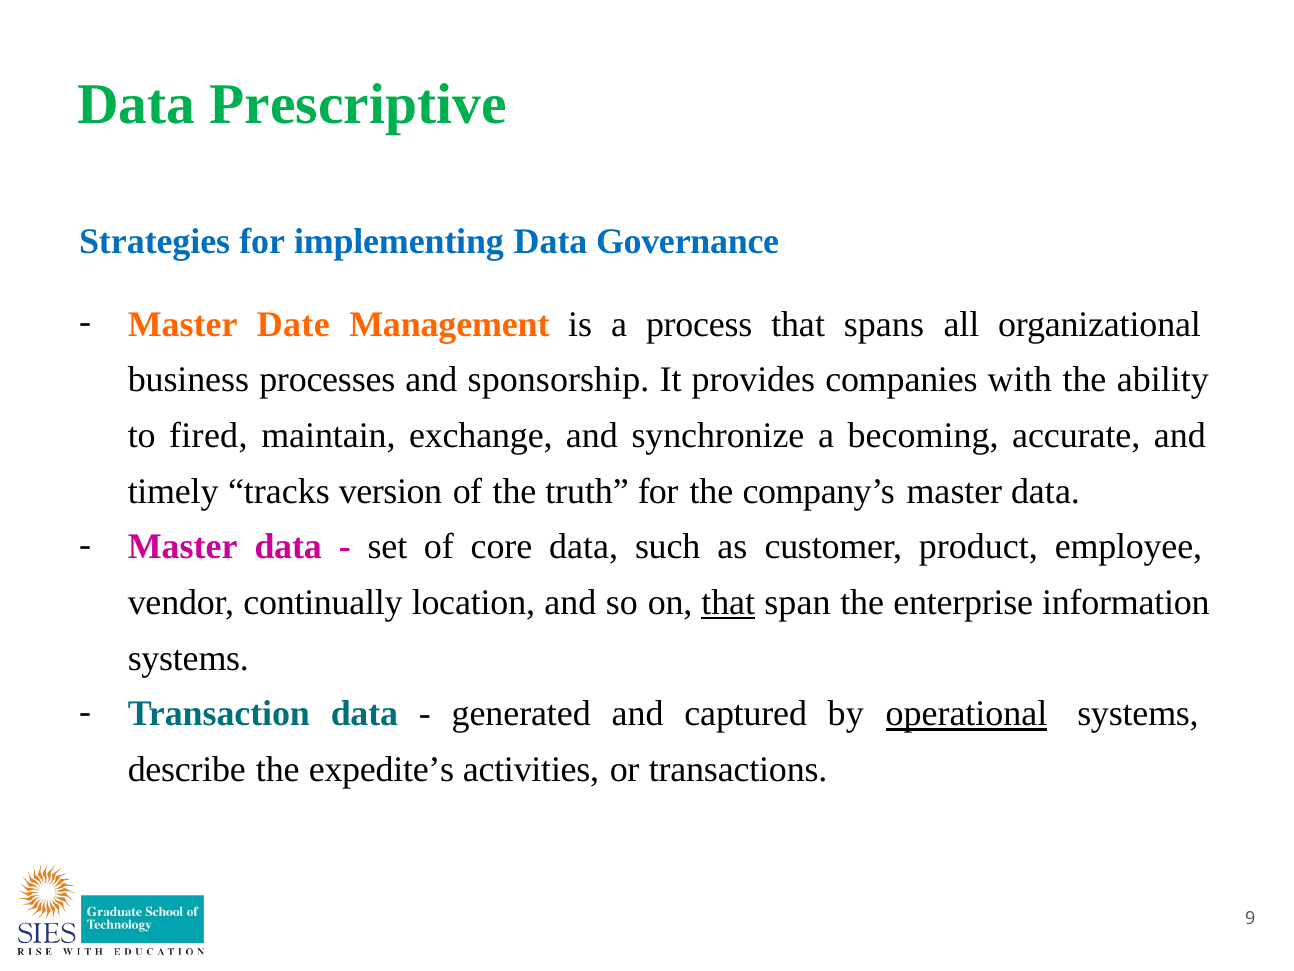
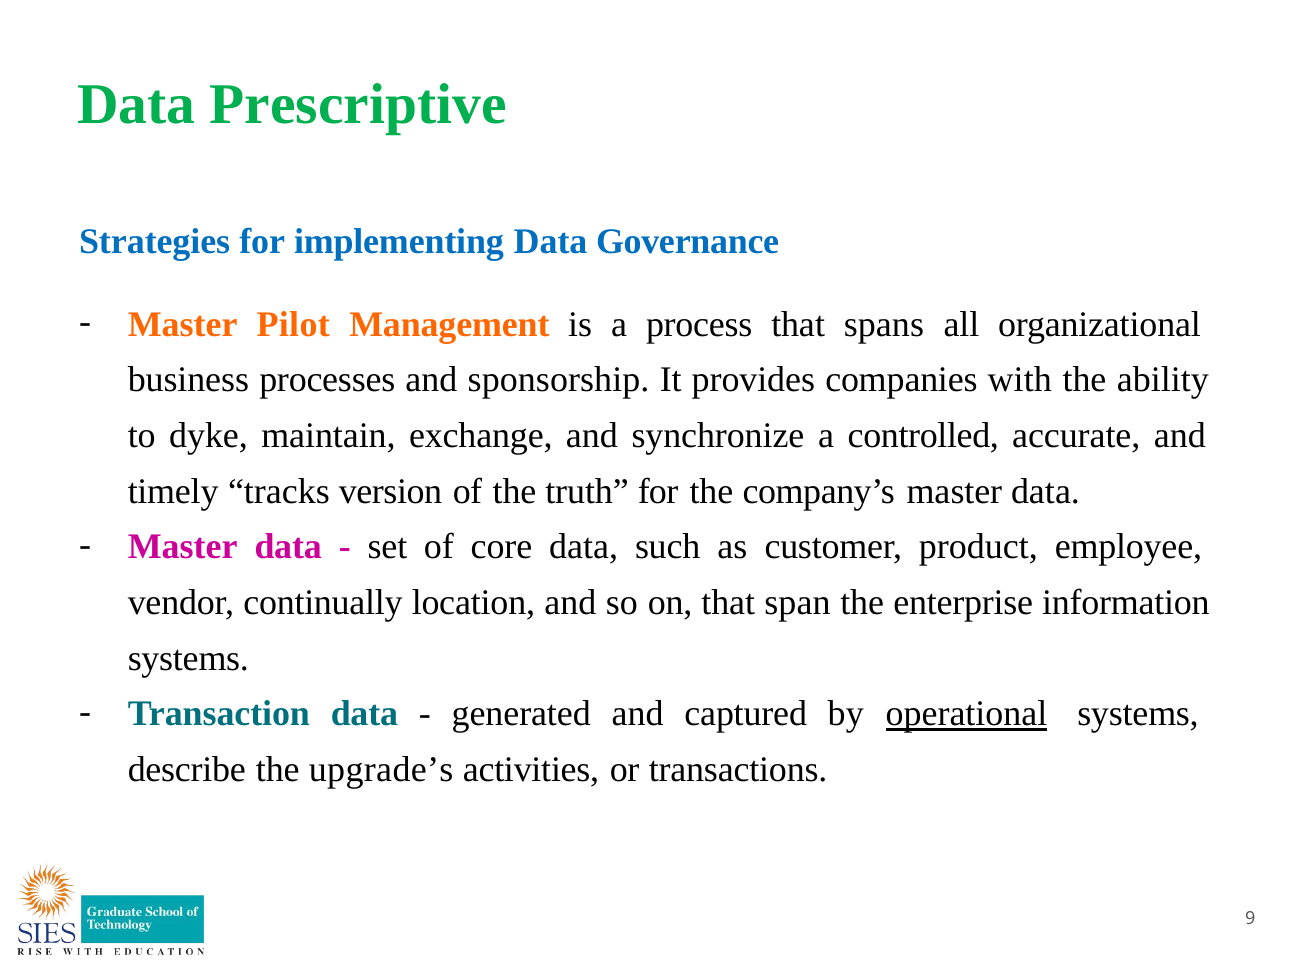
Date: Date -> Pilot
fired: fired -> dyke
becoming: becoming -> controlled
that at (728, 602) underline: present -> none
expedite’s: expedite’s -> upgrade’s
